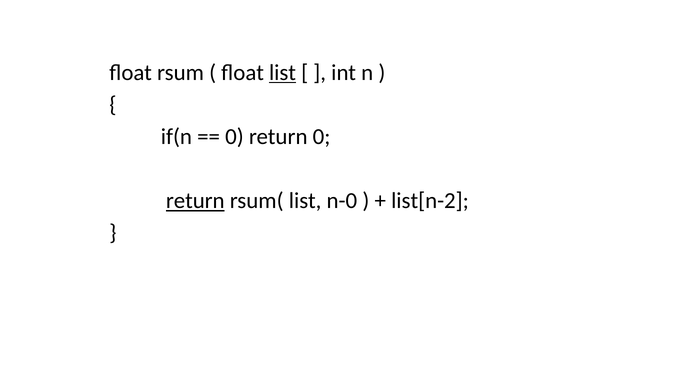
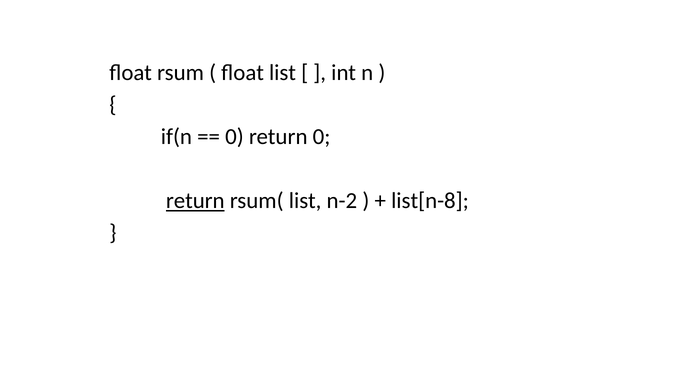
list at (283, 73) underline: present -> none
n-0: n-0 -> n-2
list[n-2: list[n-2 -> list[n-8
